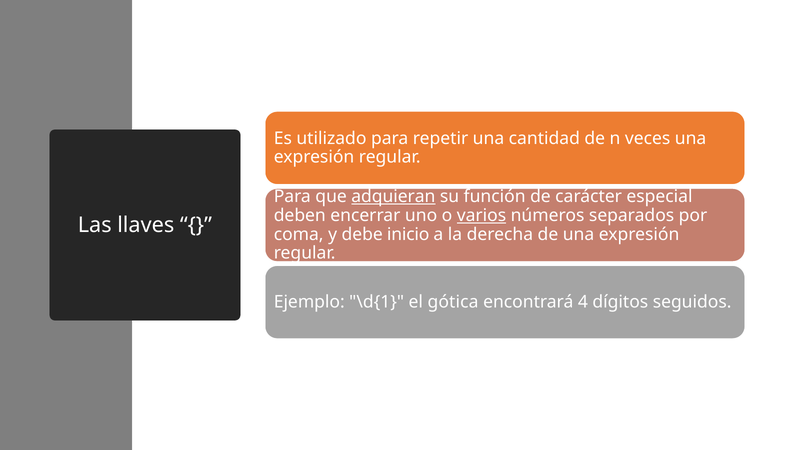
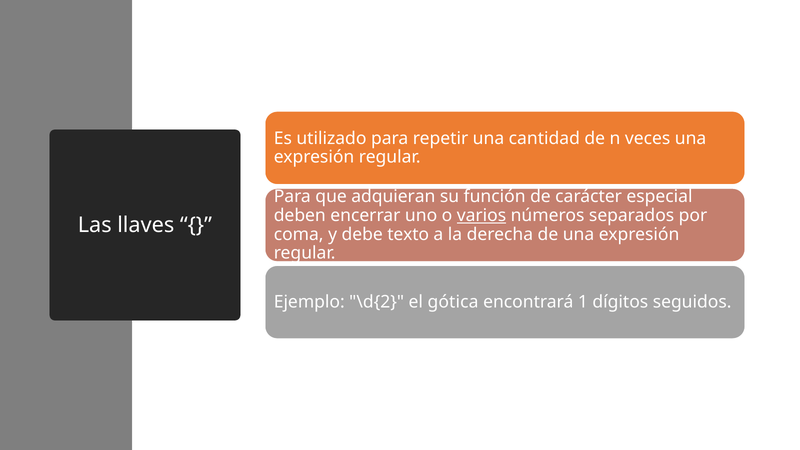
adquieran underline: present -> none
inicio: inicio -> texto
\d{1: \d{1 -> \d{2
4: 4 -> 1
